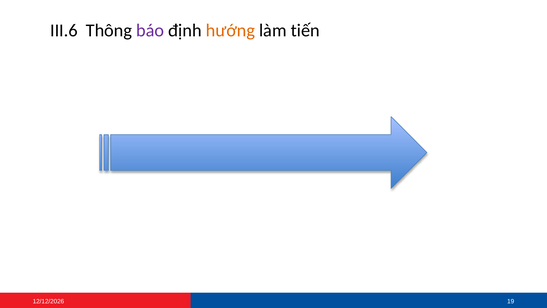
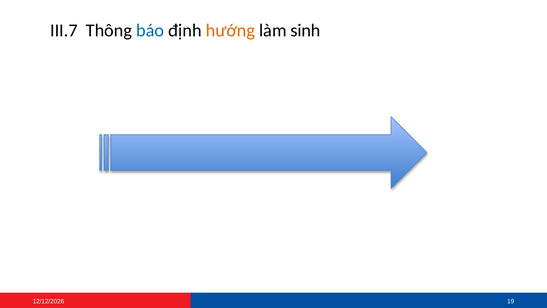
III.6: III.6 -> III.7
báo colour: purple -> blue
tiến: tiến -> sinh
